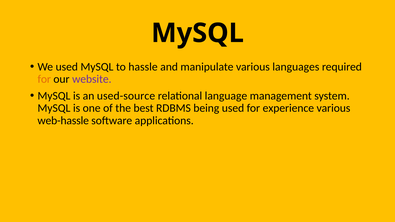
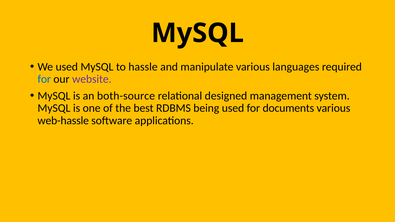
for at (44, 79) colour: orange -> blue
used-source: used-source -> both-source
language: language -> designed
experience: experience -> documents
